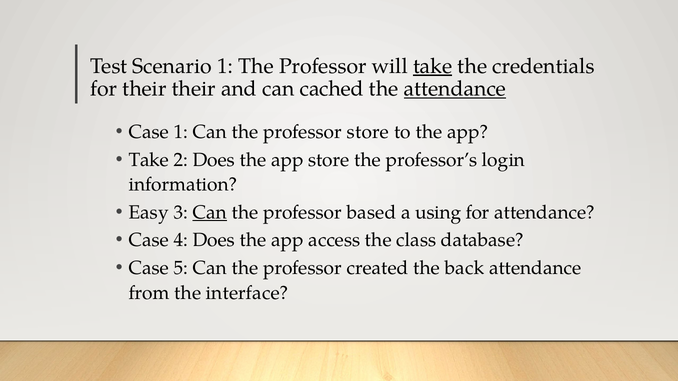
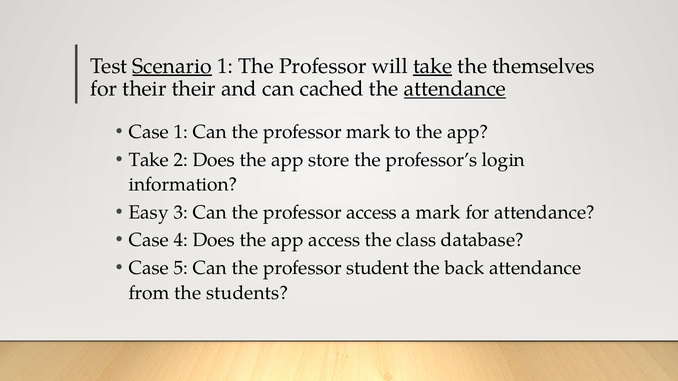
Scenario underline: none -> present
credentials: credentials -> themselves
professor store: store -> mark
Can at (210, 213) underline: present -> none
professor based: based -> access
a using: using -> mark
created: created -> student
interface: interface -> students
